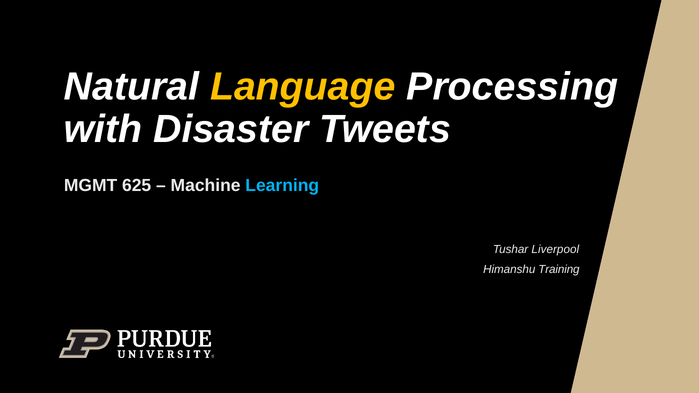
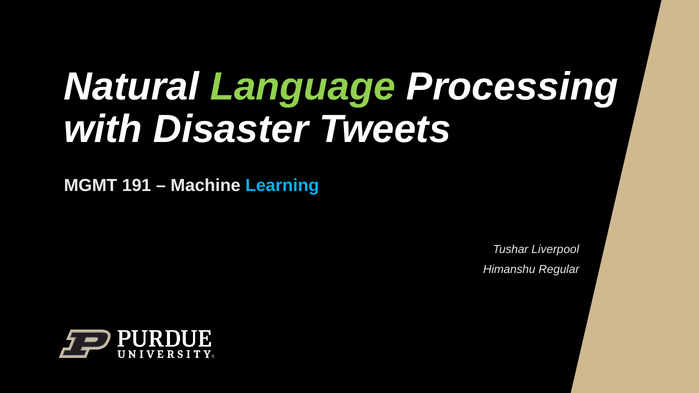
Language colour: yellow -> light green
625: 625 -> 191
Training: Training -> Regular
